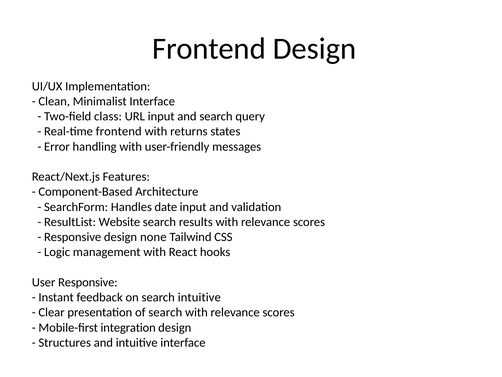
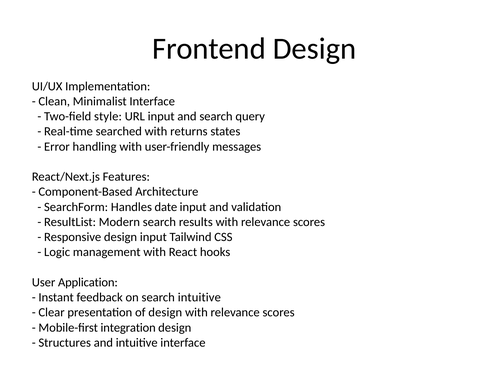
class: class -> style
Real-time frontend: frontend -> searched
Website: Website -> Modern
design none: none -> input
User Responsive: Responsive -> Application
of search: search -> design
